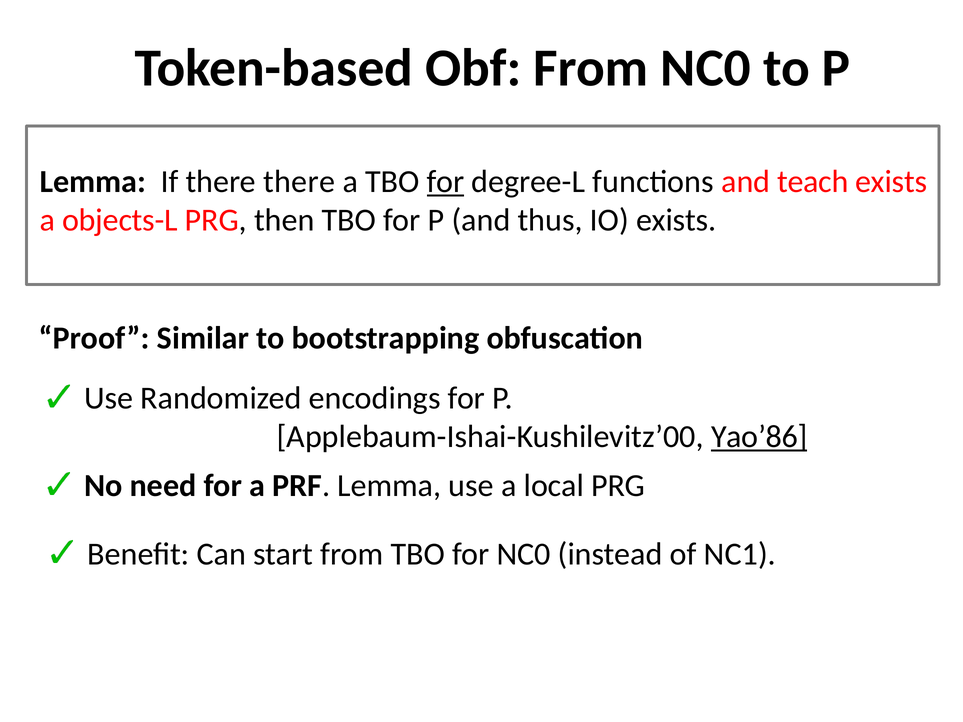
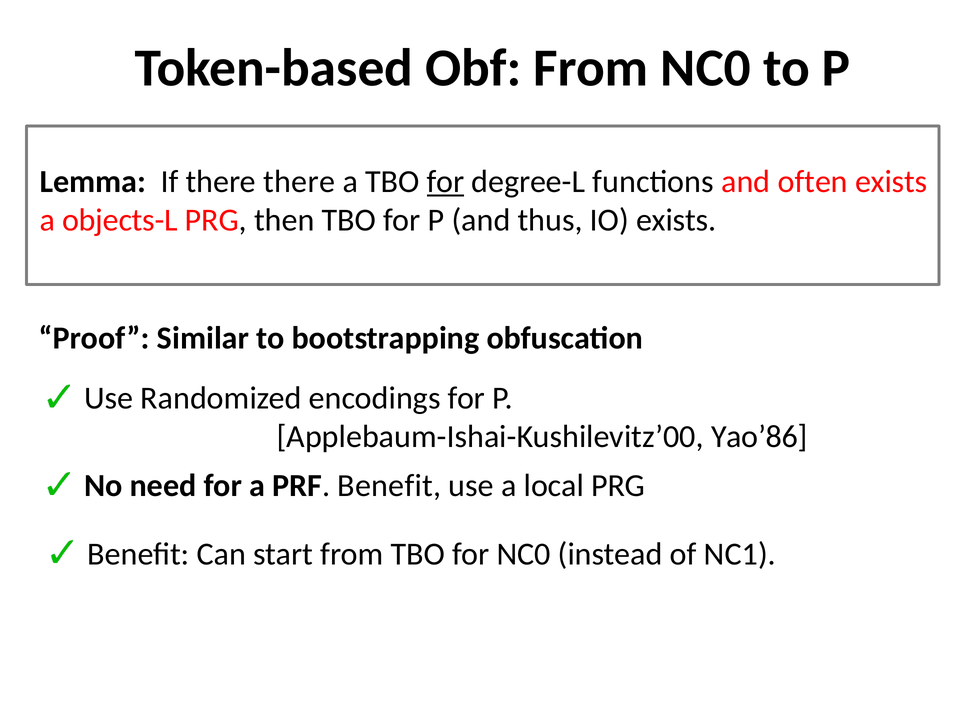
teach: teach -> often
Yao’86 underline: present -> none
PRF Lemma: Lemma -> Benefit
